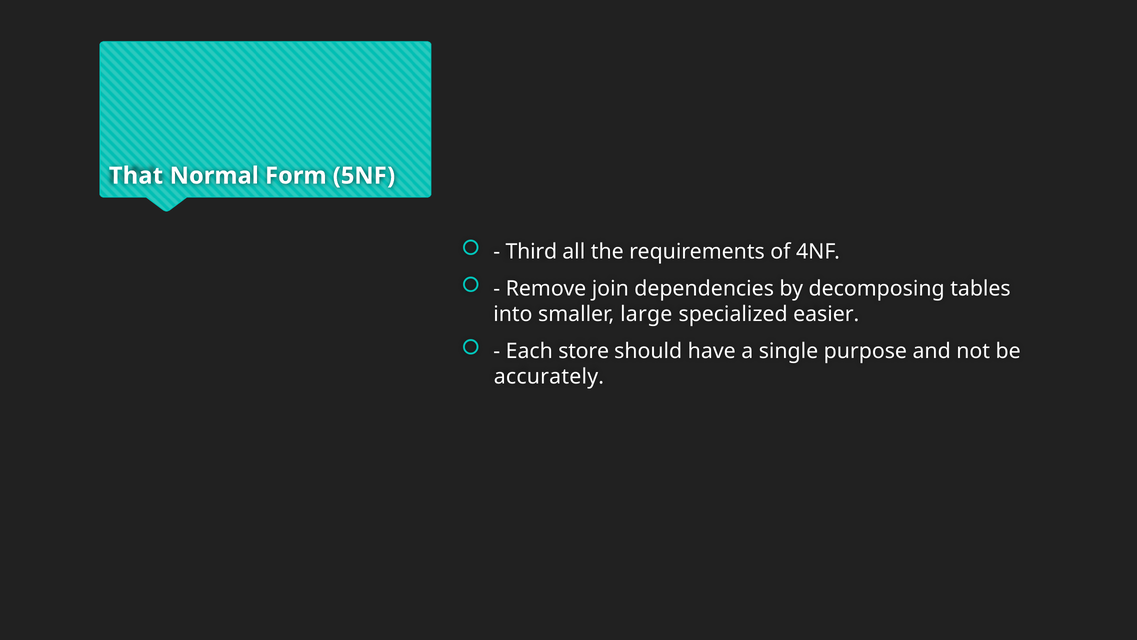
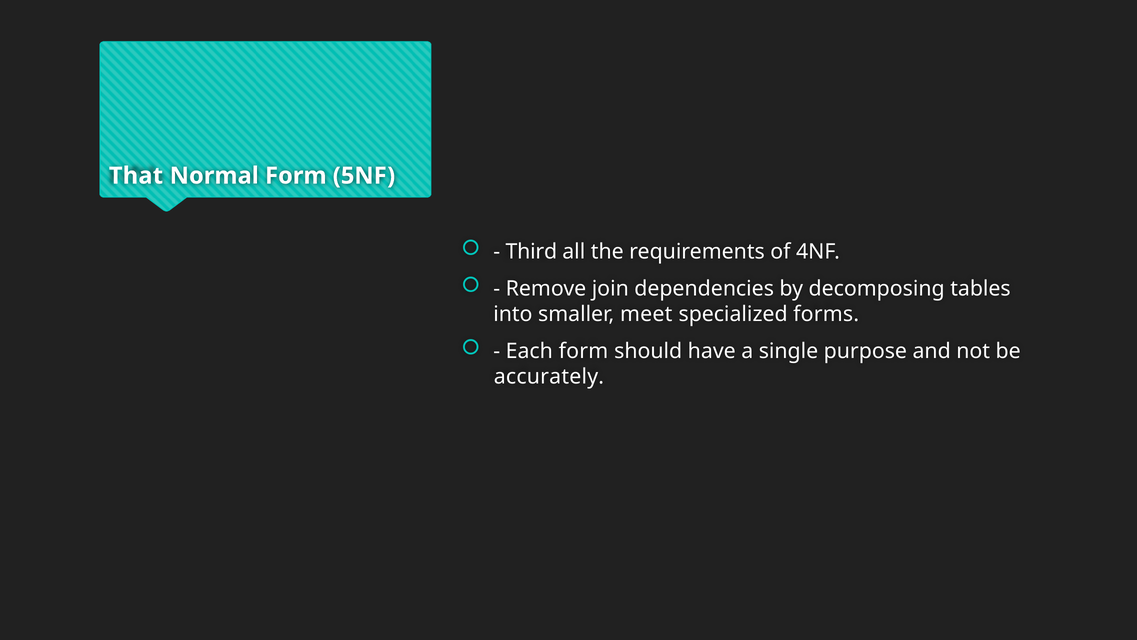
large: large -> meet
easier: easier -> forms
Each store: store -> form
